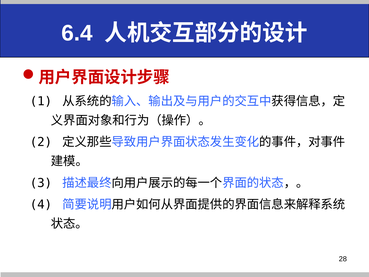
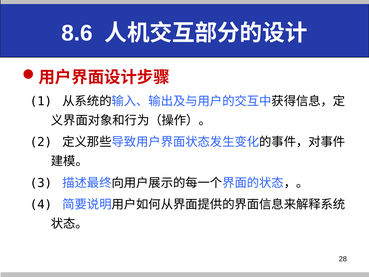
6.4: 6.4 -> 8.6
